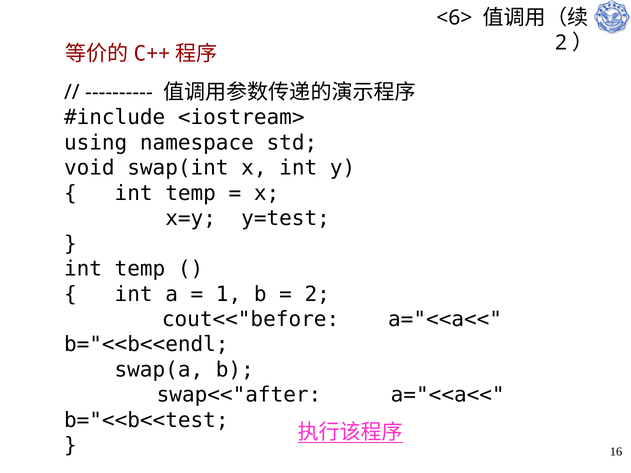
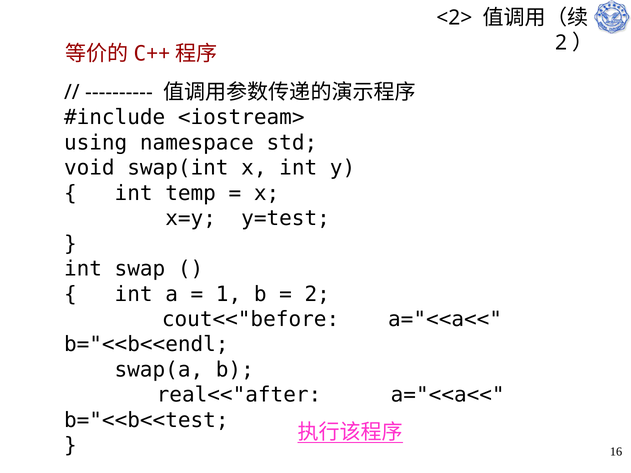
<6>: <6> -> <2>
temp at (140, 269): temp -> swap
swap<<"after: swap<<"after -> real<<"after
